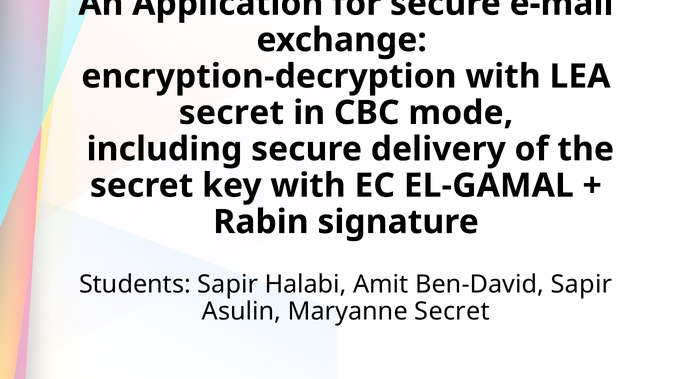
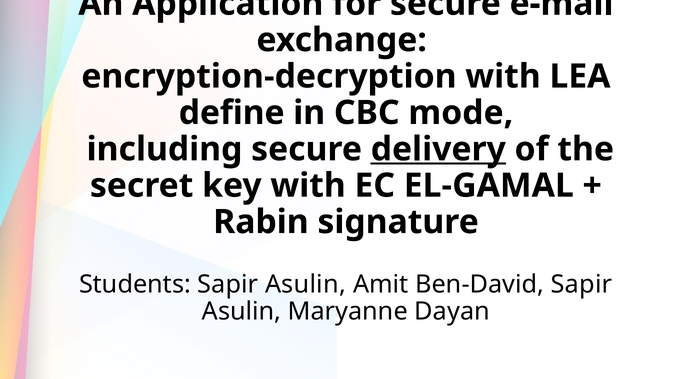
secret at (231, 113): secret -> define
delivery underline: none -> present
Students Sapir Halabi: Halabi -> Asulin
Maryanne Secret: Secret -> Dayan
